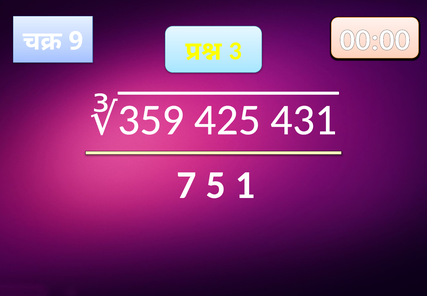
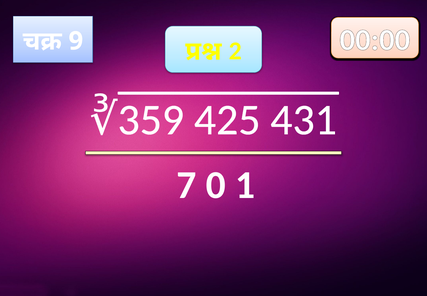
3: 3 -> 2
5: 5 -> 0
